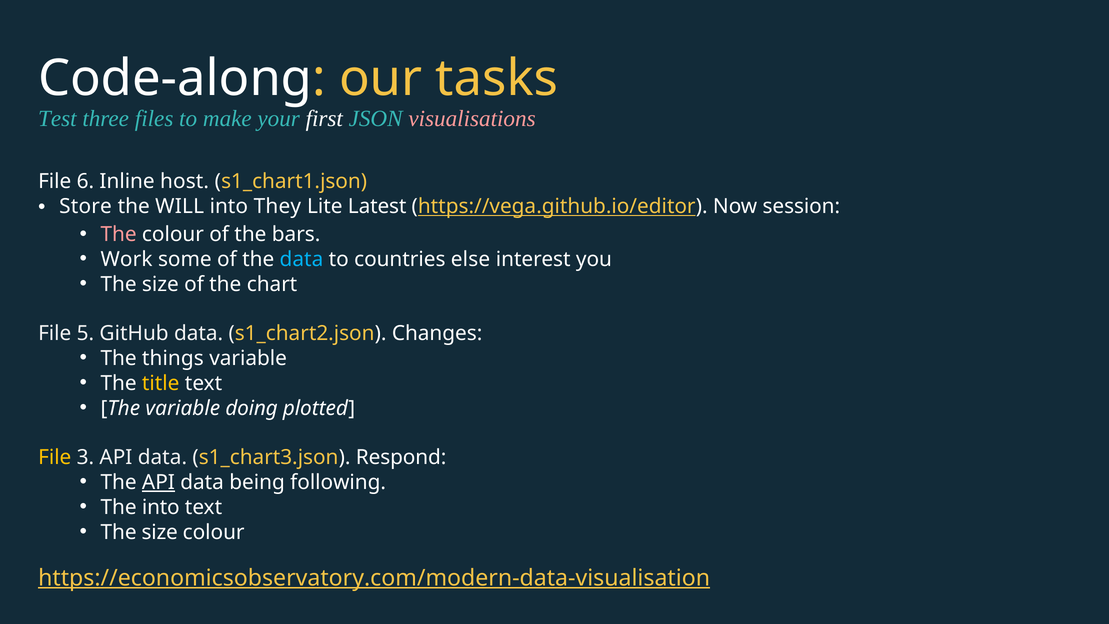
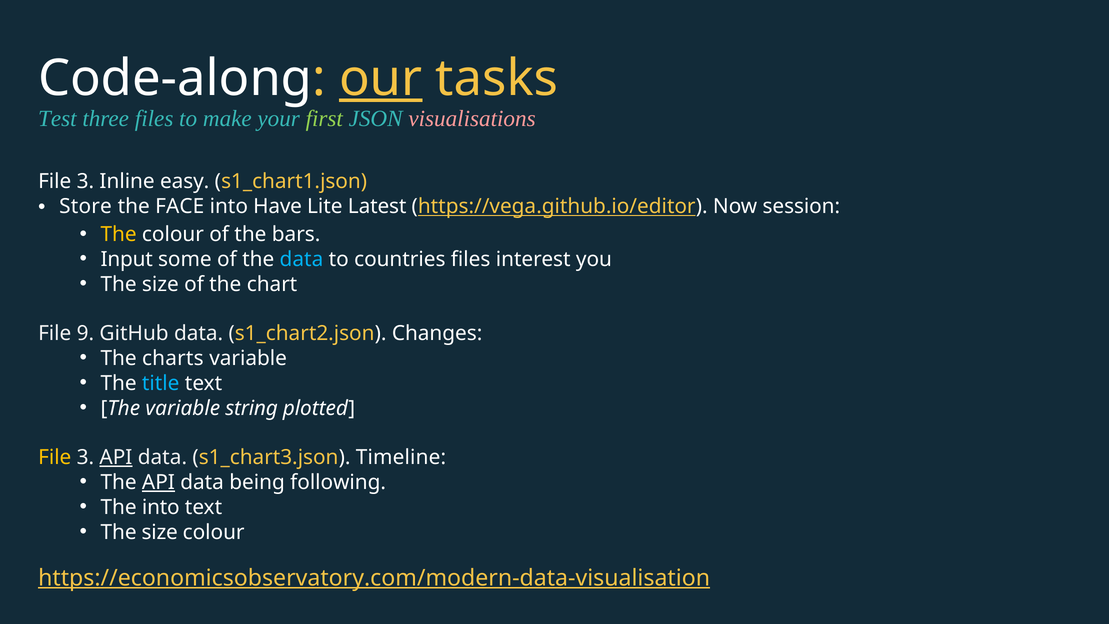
our underline: none -> present
first colour: white -> light green
6 at (85, 181): 6 -> 3
host: host -> easy
WILL: WILL -> FACE
They: They -> Have
The at (119, 234) colour: pink -> yellow
Work: Work -> Input
countries else: else -> files
5: 5 -> 9
things: things -> charts
title colour: yellow -> light blue
doing: doing -> string
API at (116, 457) underline: none -> present
Respond: Respond -> Timeline
